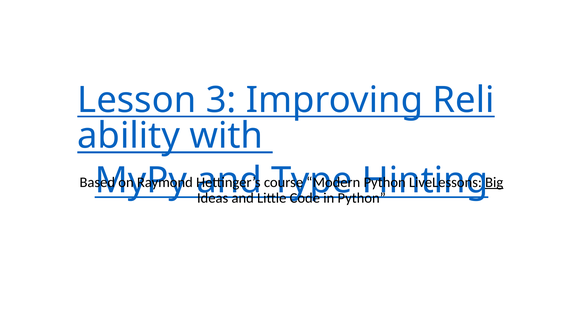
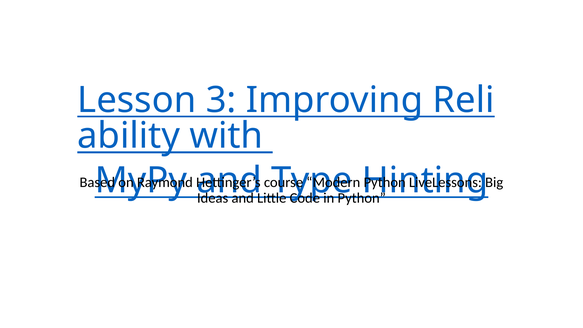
Big underline: present -> none
